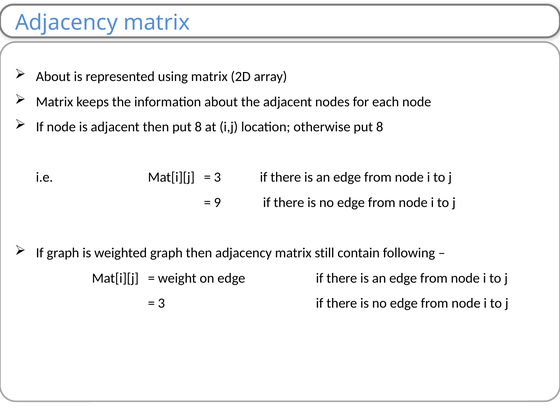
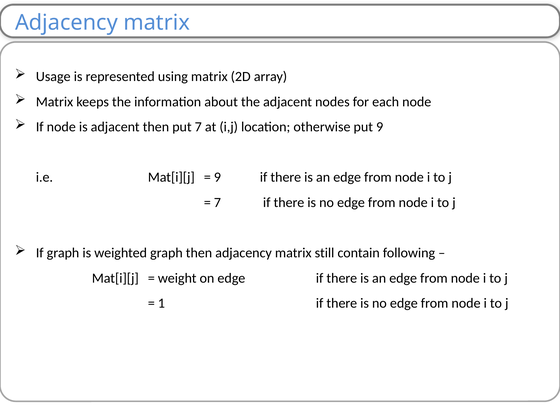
About at (53, 77): About -> Usage
then put 8: 8 -> 7
otherwise put 8: 8 -> 9
3 at (217, 177): 3 -> 9
9 at (217, 203): 9 -> 7
3 at (161, 303): 3 -> 1
